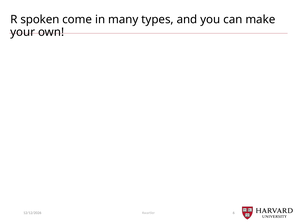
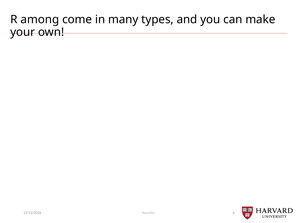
spoken: spoken -> among
